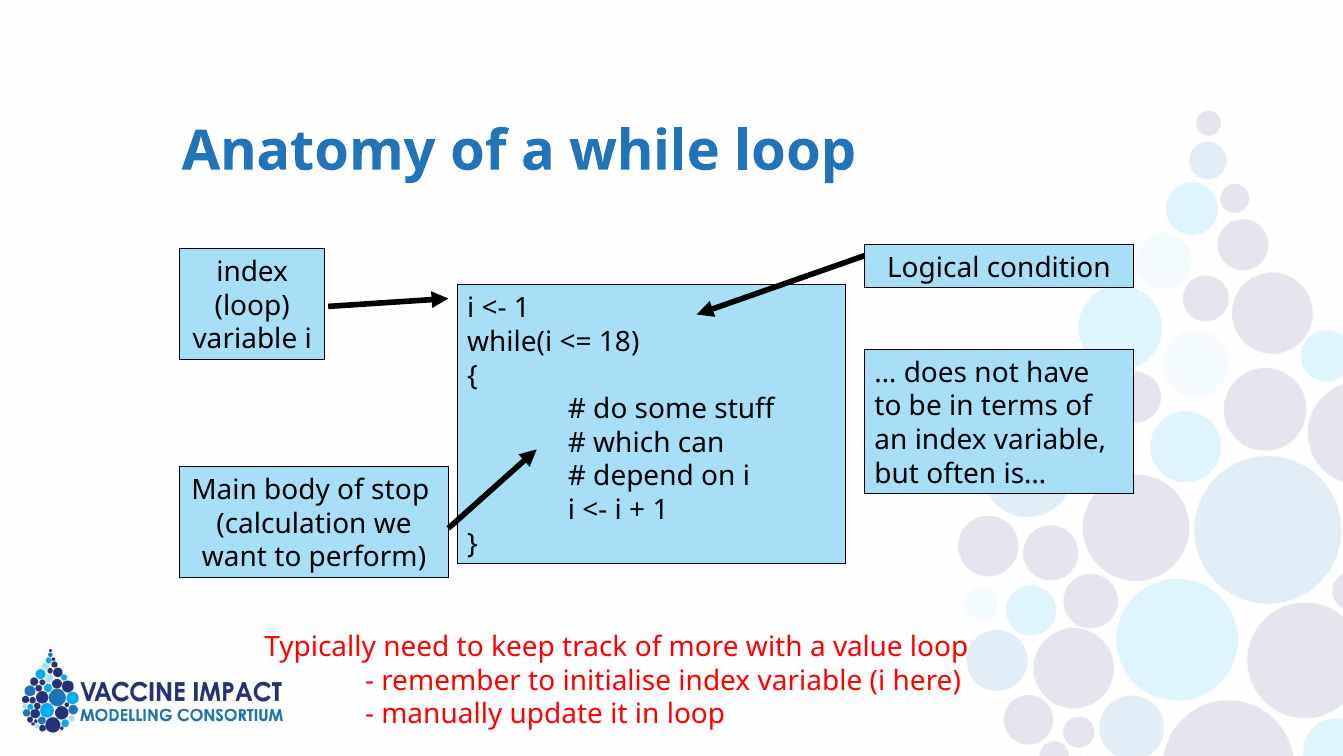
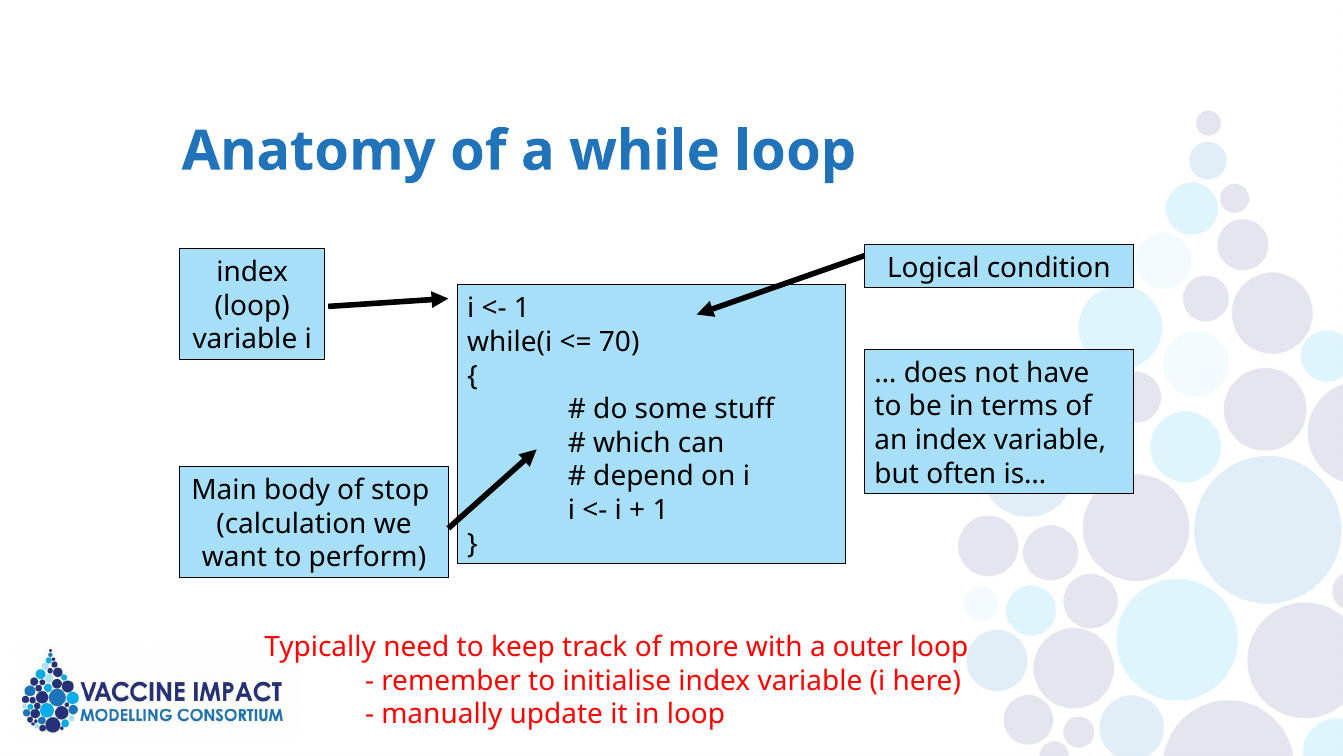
18: 18 -> 70
value: value -> outer
